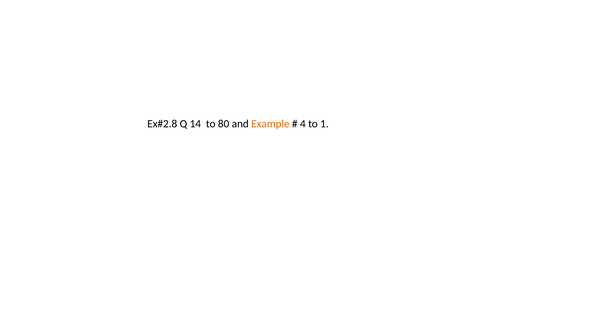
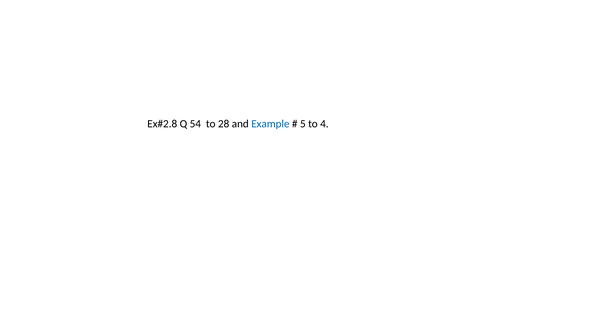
14: 14 -> 54
80: 80 -> 28
Example colour: orange -> blue
4: 4 -> 5
1: 1 -> 4
